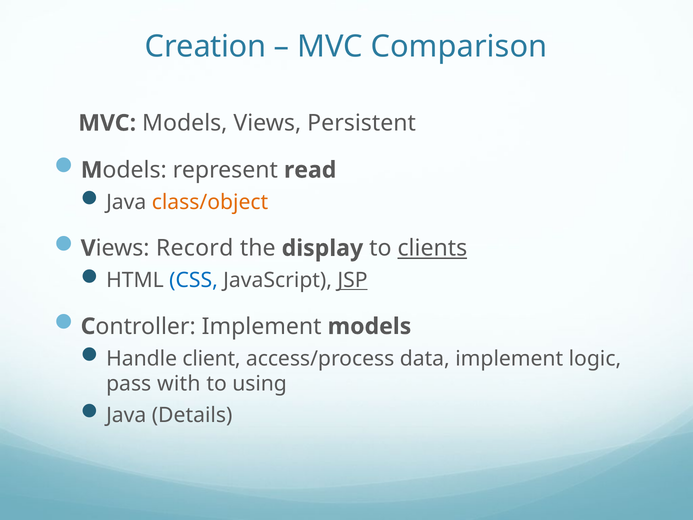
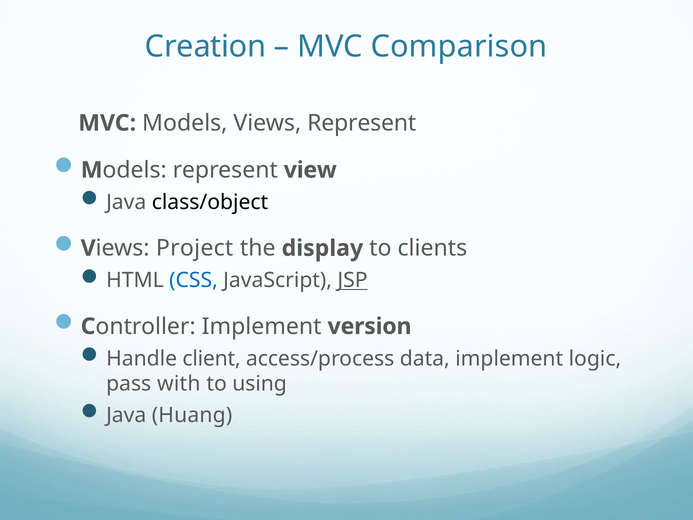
Views Persistent: Persistent -> Represent
read: read -> view
class/object colour: orange -> black
Record: Record -> Project
clients underline: present -> none
Implement models: models -> version
Details: Details -> Huang
